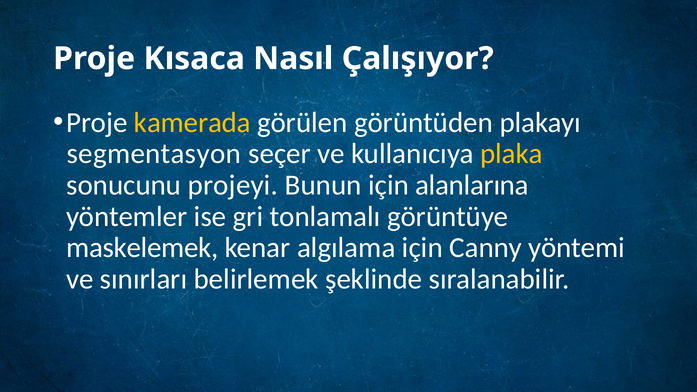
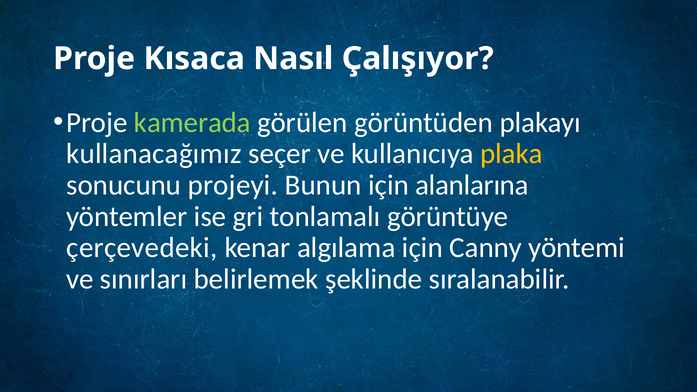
kamerada colour: yellow -> light green
segmentasyon: segmentasyon -> kullanacağımız
maskelemek: maskelemek -> çerçevedeki
